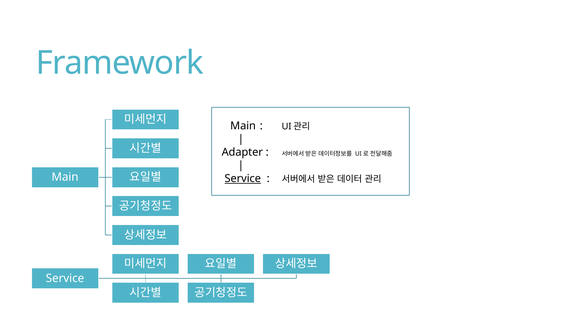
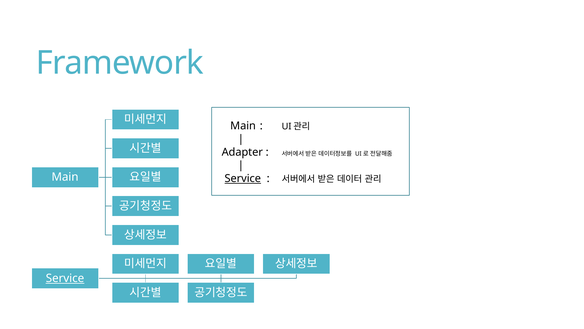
Service at (65, 278) underline: none -> present
